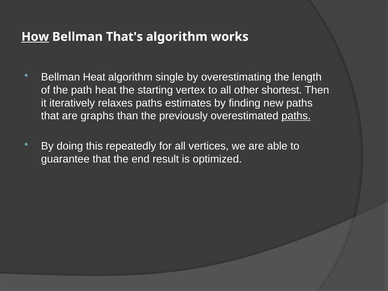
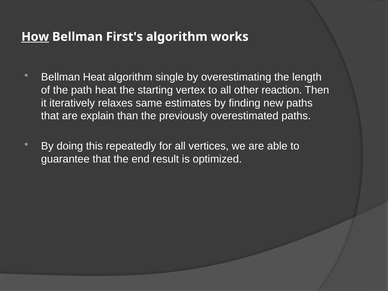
That's: That's -> First's
shortest: shortest -> reaction
relaxes paths: paths -> same
graphs: graphs -> explain
paths at (296, 116) underline: present -> none
